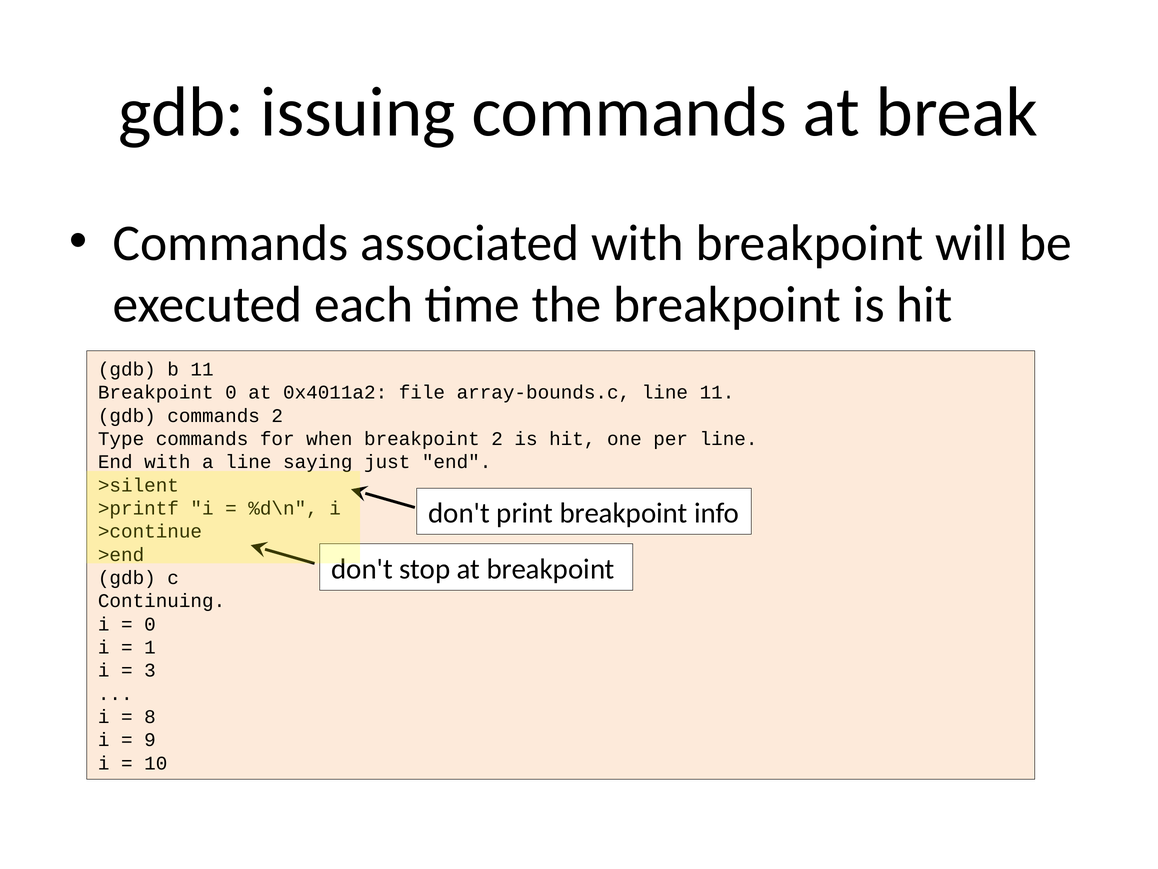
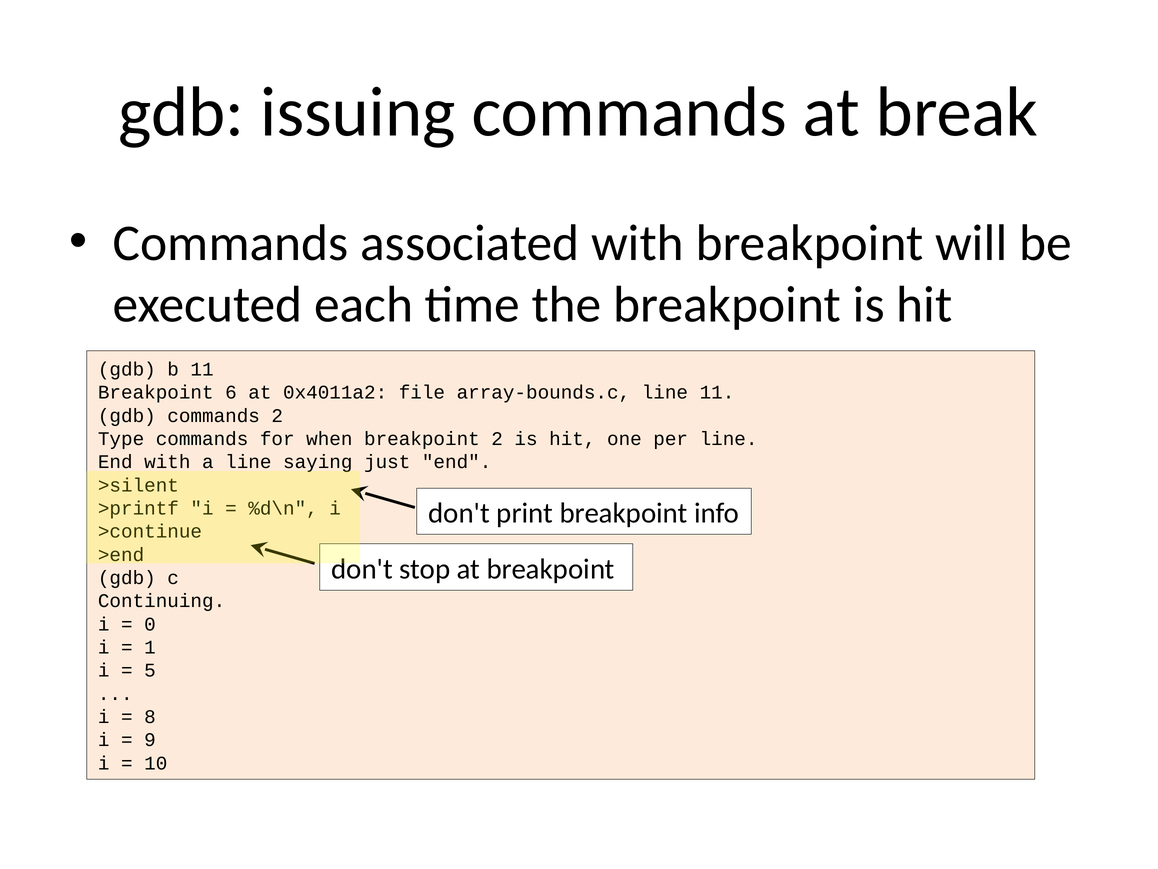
Breakpoint 0: 0 -> 6
3: 3 -> 5
